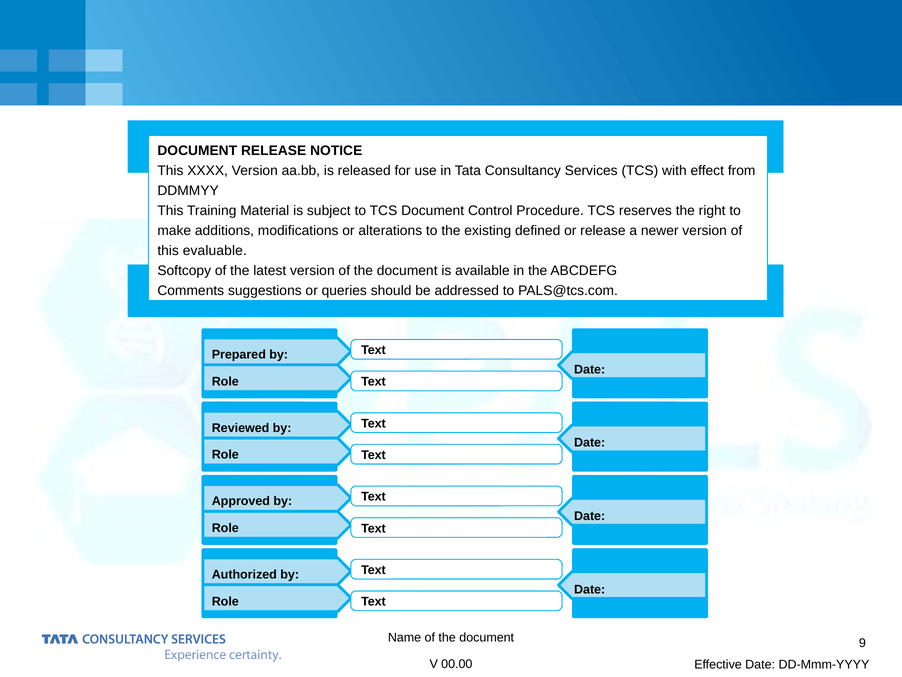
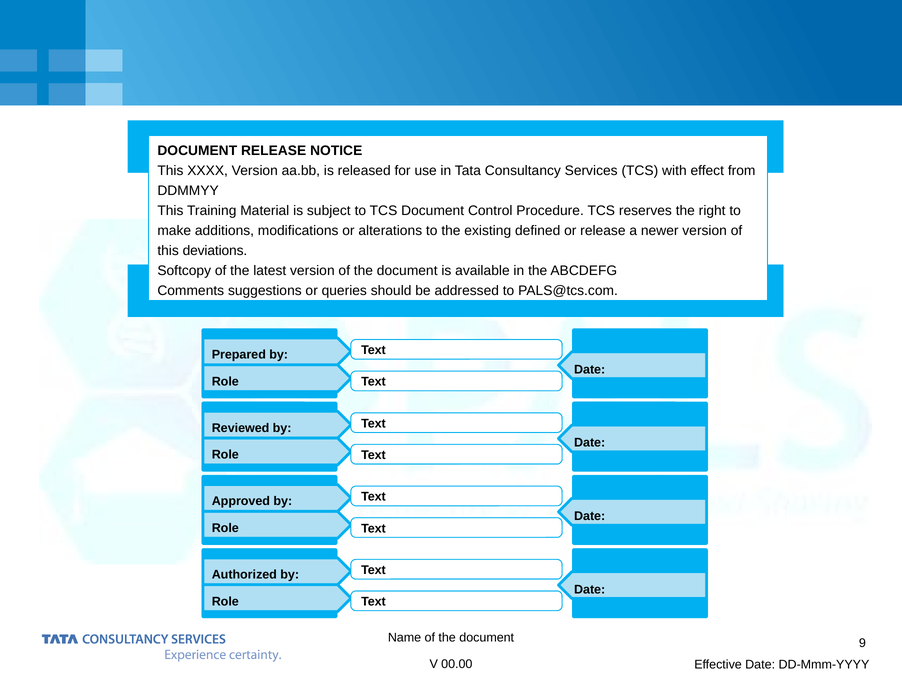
evaluable: evaluable -> deviations
